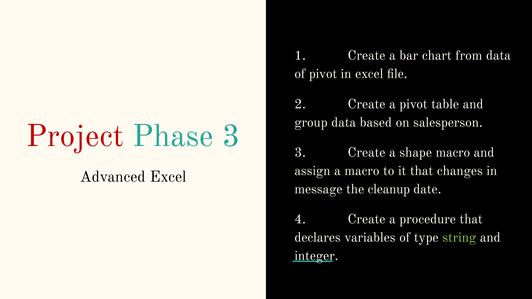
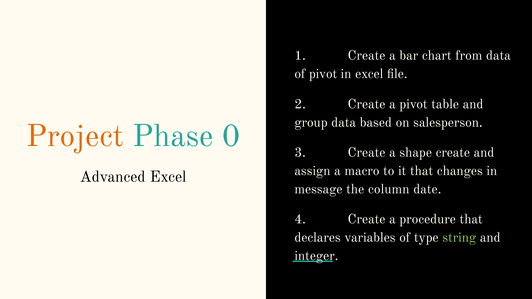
Project colour: red -> orange
Phase 3: 3 -> 0
shape macro: macro -> create
cleanup: cleanup -> column
